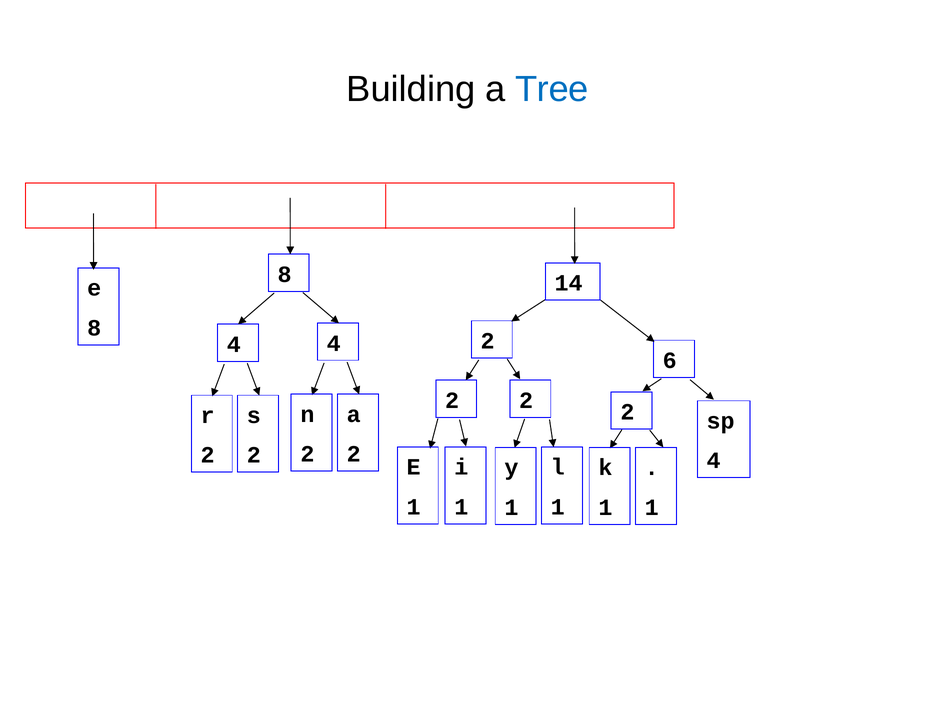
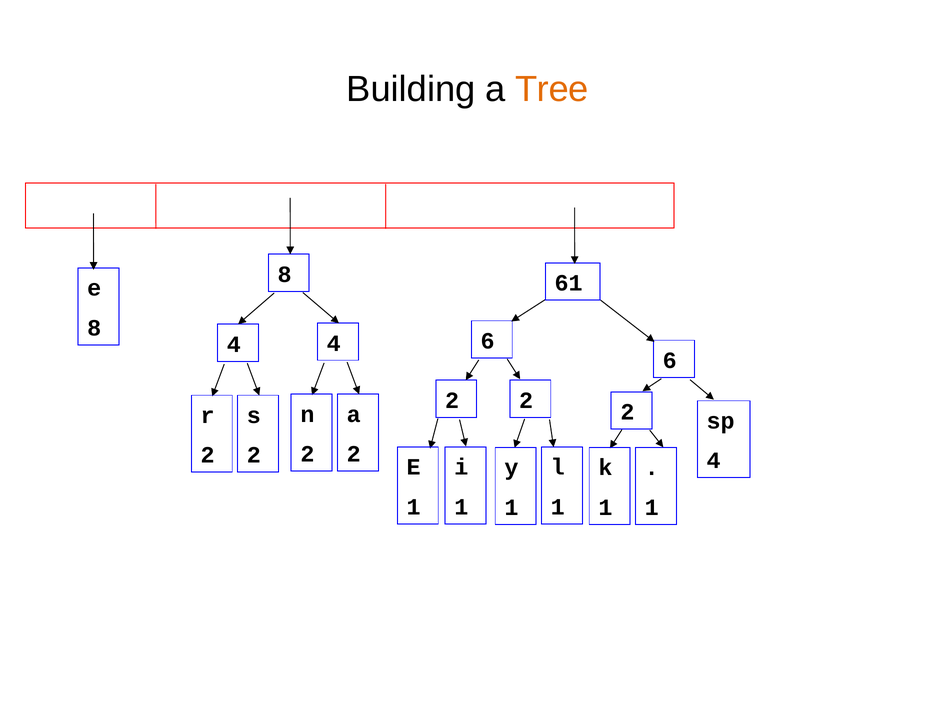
Tree colour: blue -> orange
14: 14 -> 61
4 2: 2 -> 6
